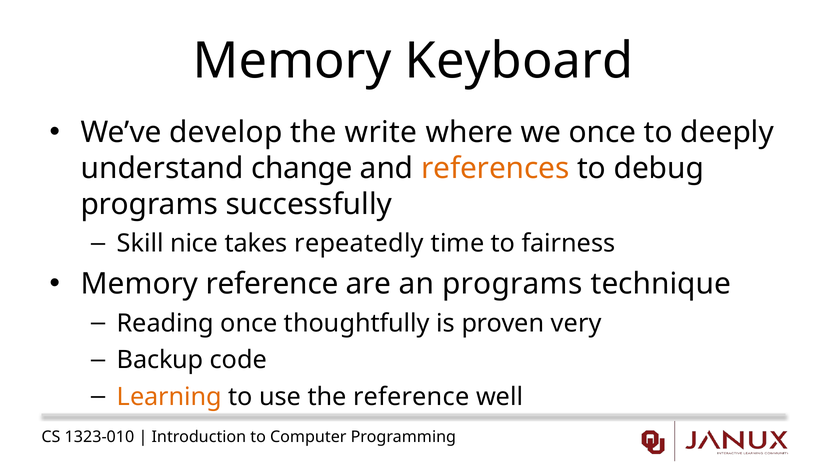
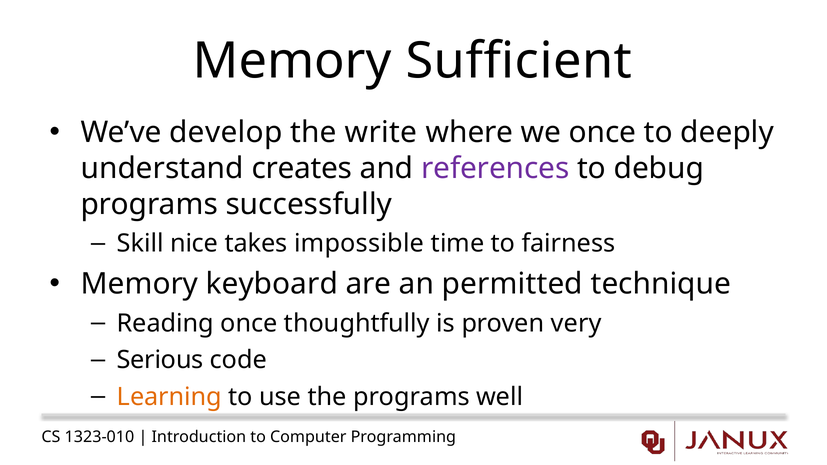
Keyboard: Keyboard -> Sufficient
change: change -> creates
references colour: orange -> purple
repeatedly: repeatedly -> impossible
Memory reference: reference -> keyboard
an programs: programs -> permitted
Backup: Backup -> Serious
the reference: reference -> programs
